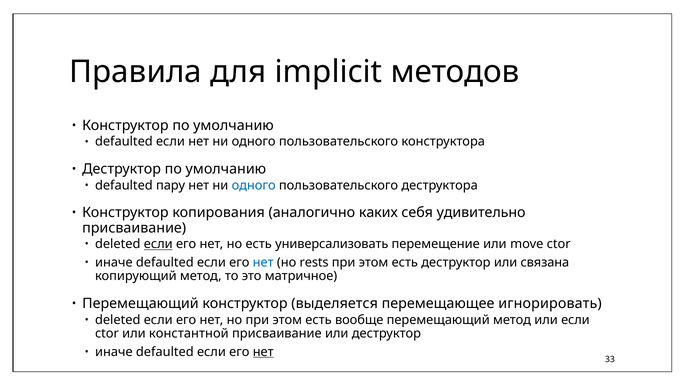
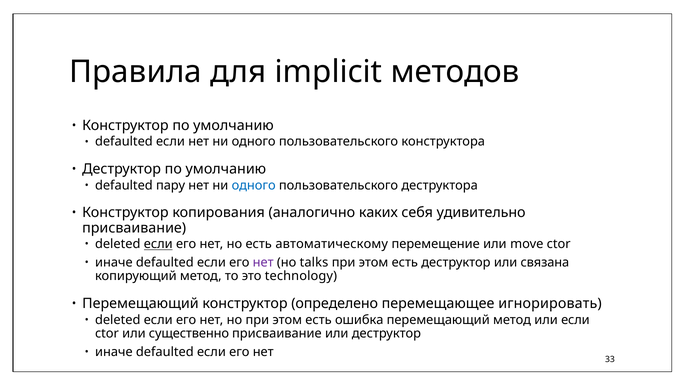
универсализовать: универсализовать -> автоматическому
нет at (263, 263) colour: blue -> purple
rests: rests -> talks
матричное: матричное -> technology
выделяется: выделяется -> определено
вообще: вообще -> ошибка
константной: константной -> существенно
нет at (263, 352) underline: present -> none
